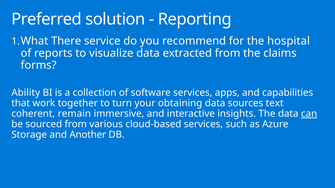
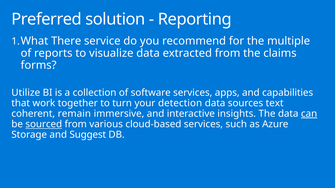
hospital: hospital -> multiple
Ability: Ability -> Utilize
obtaining: obtaining -> detection
sourced underline: none -> present
Another: Another -> Suggest
